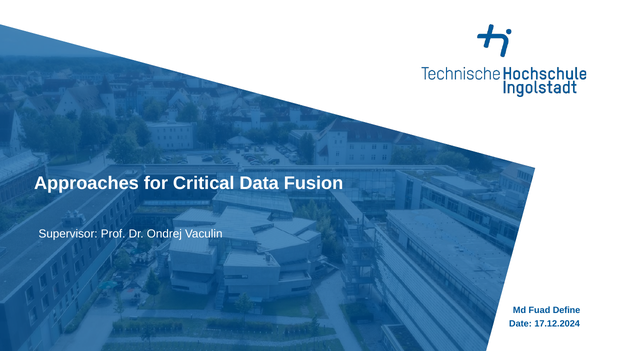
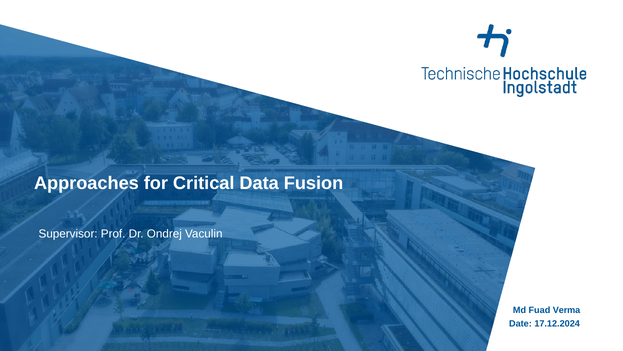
Define: Define -> Verma
